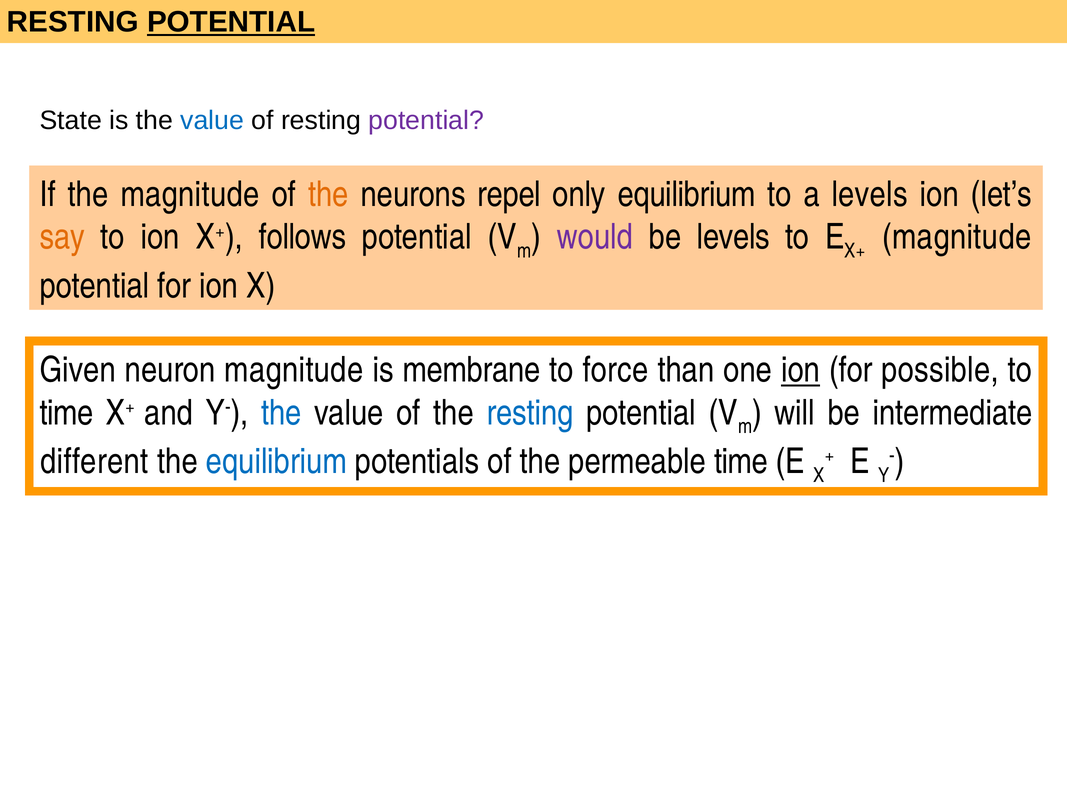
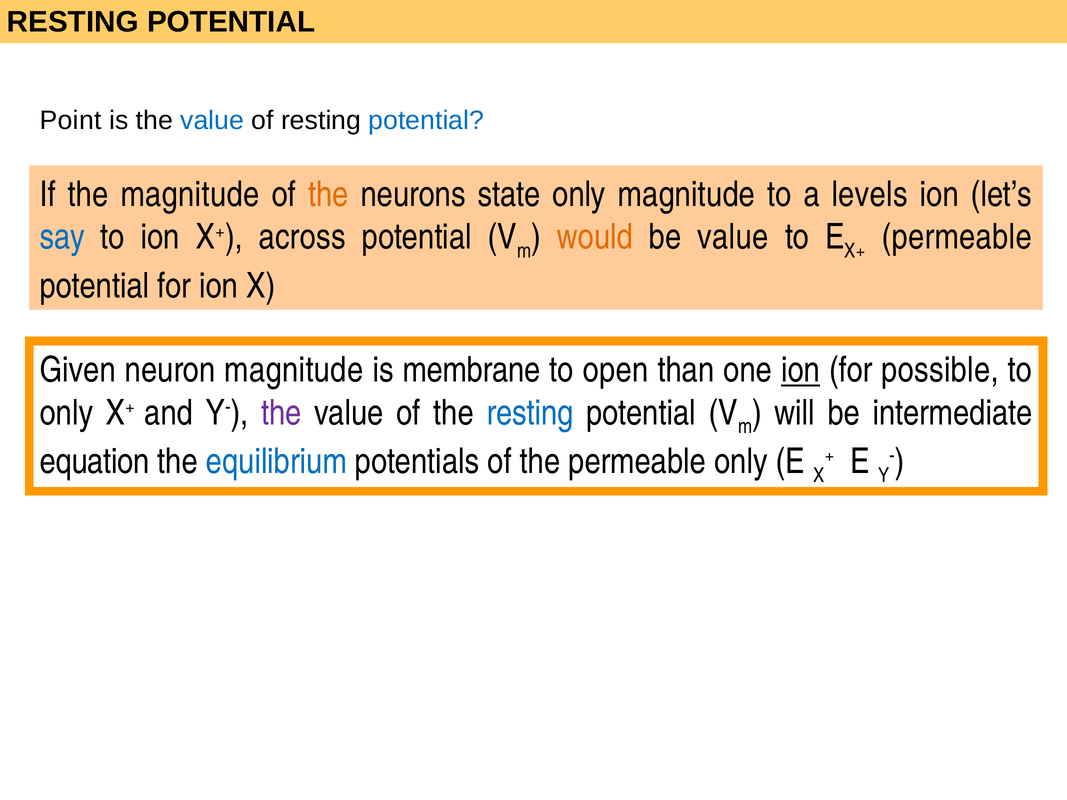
POTENTIAL at (231, 22) underline: present -> none
State: State -> Point
potential at (426, 121) colour: purple -> blue
repel: repel -> state
only equilibrium: equilibrium -> magnitude
say colour: orange -> blue
follows: follows -> across
would colour: purple -> orange
be levels: levels -> value
X+ magnitude: magnitude -> permeable
force: force -> open
time at (67, 413): time -> only
the at (281, 413) colour: blue -> purple
different: different -> equation
permeable time: time -> only
